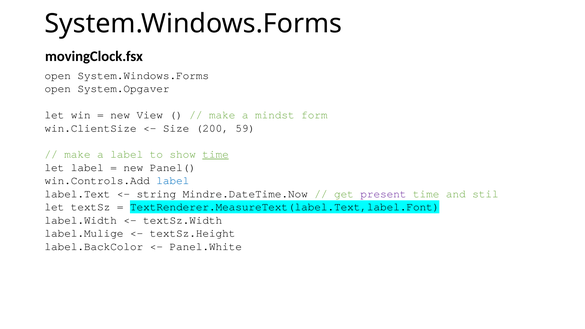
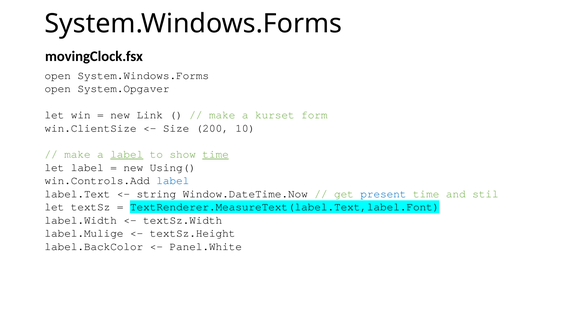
View: View -> Link
mindst: mindst -> kurset
59: 59 -> 10
label at (127, 154) underline: none -> present
Panel(: Panel( -> Using(
Mindre.DateTime.Now: Mindre.DateTime.Now -> Window.DateTime.Now
present colour: purple -> blue
